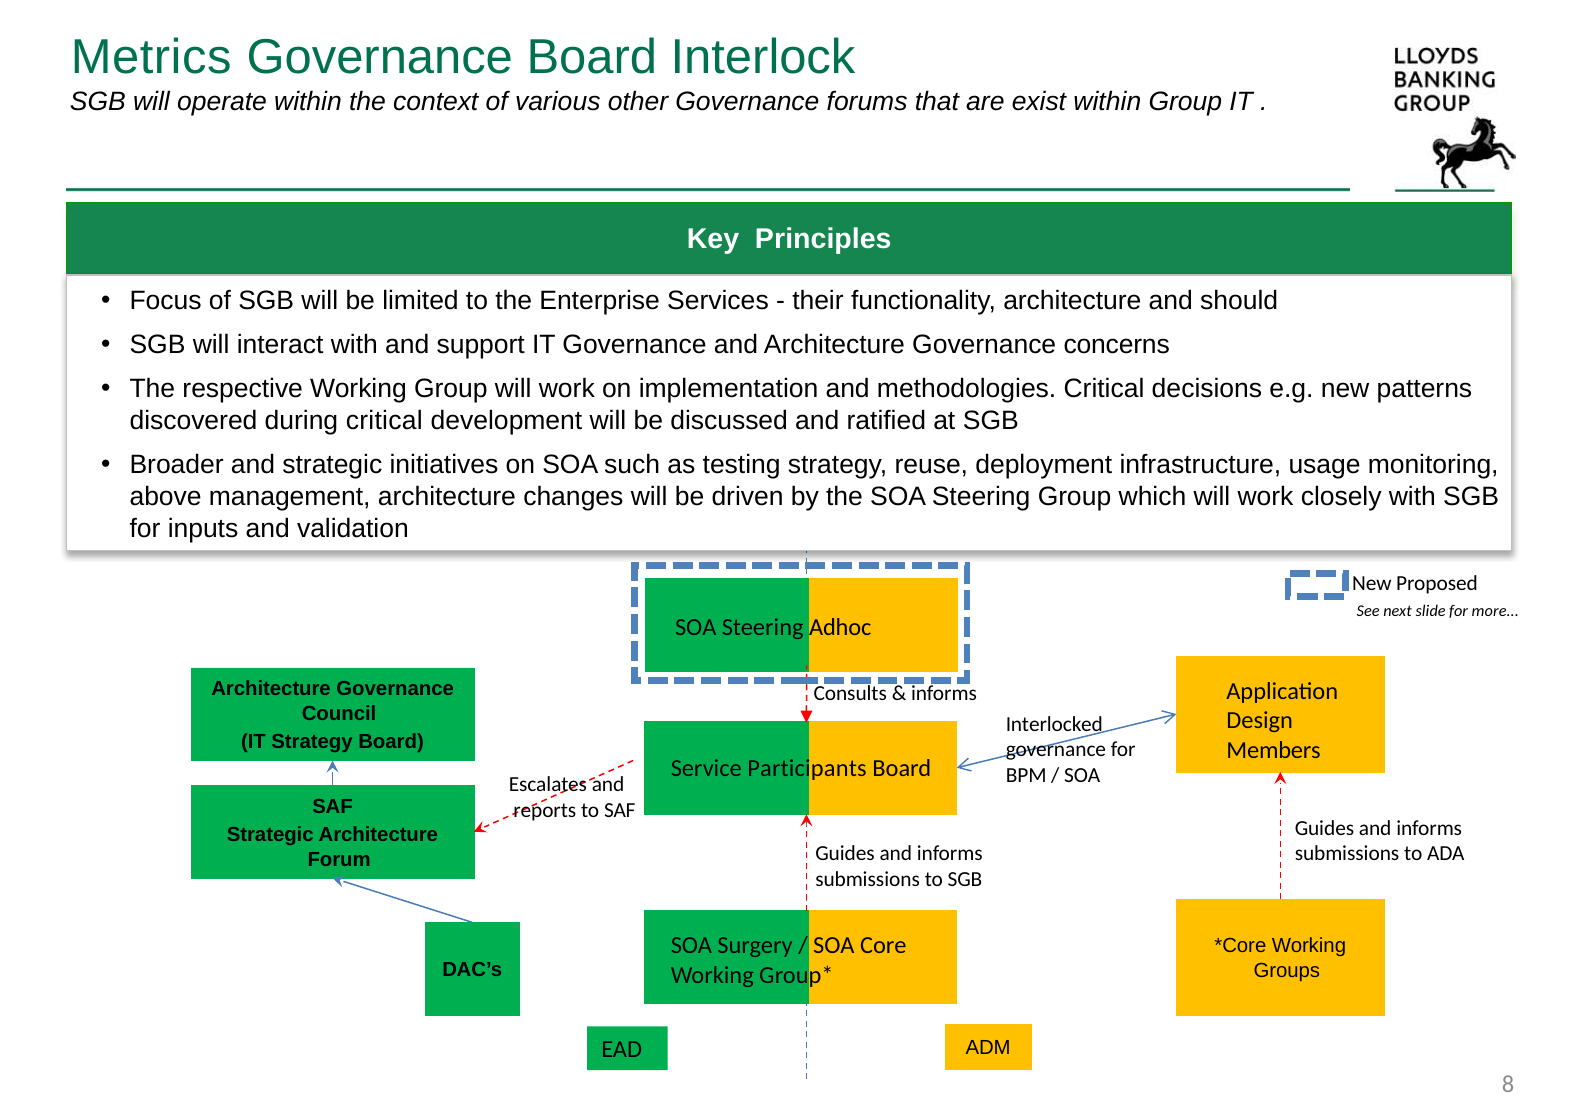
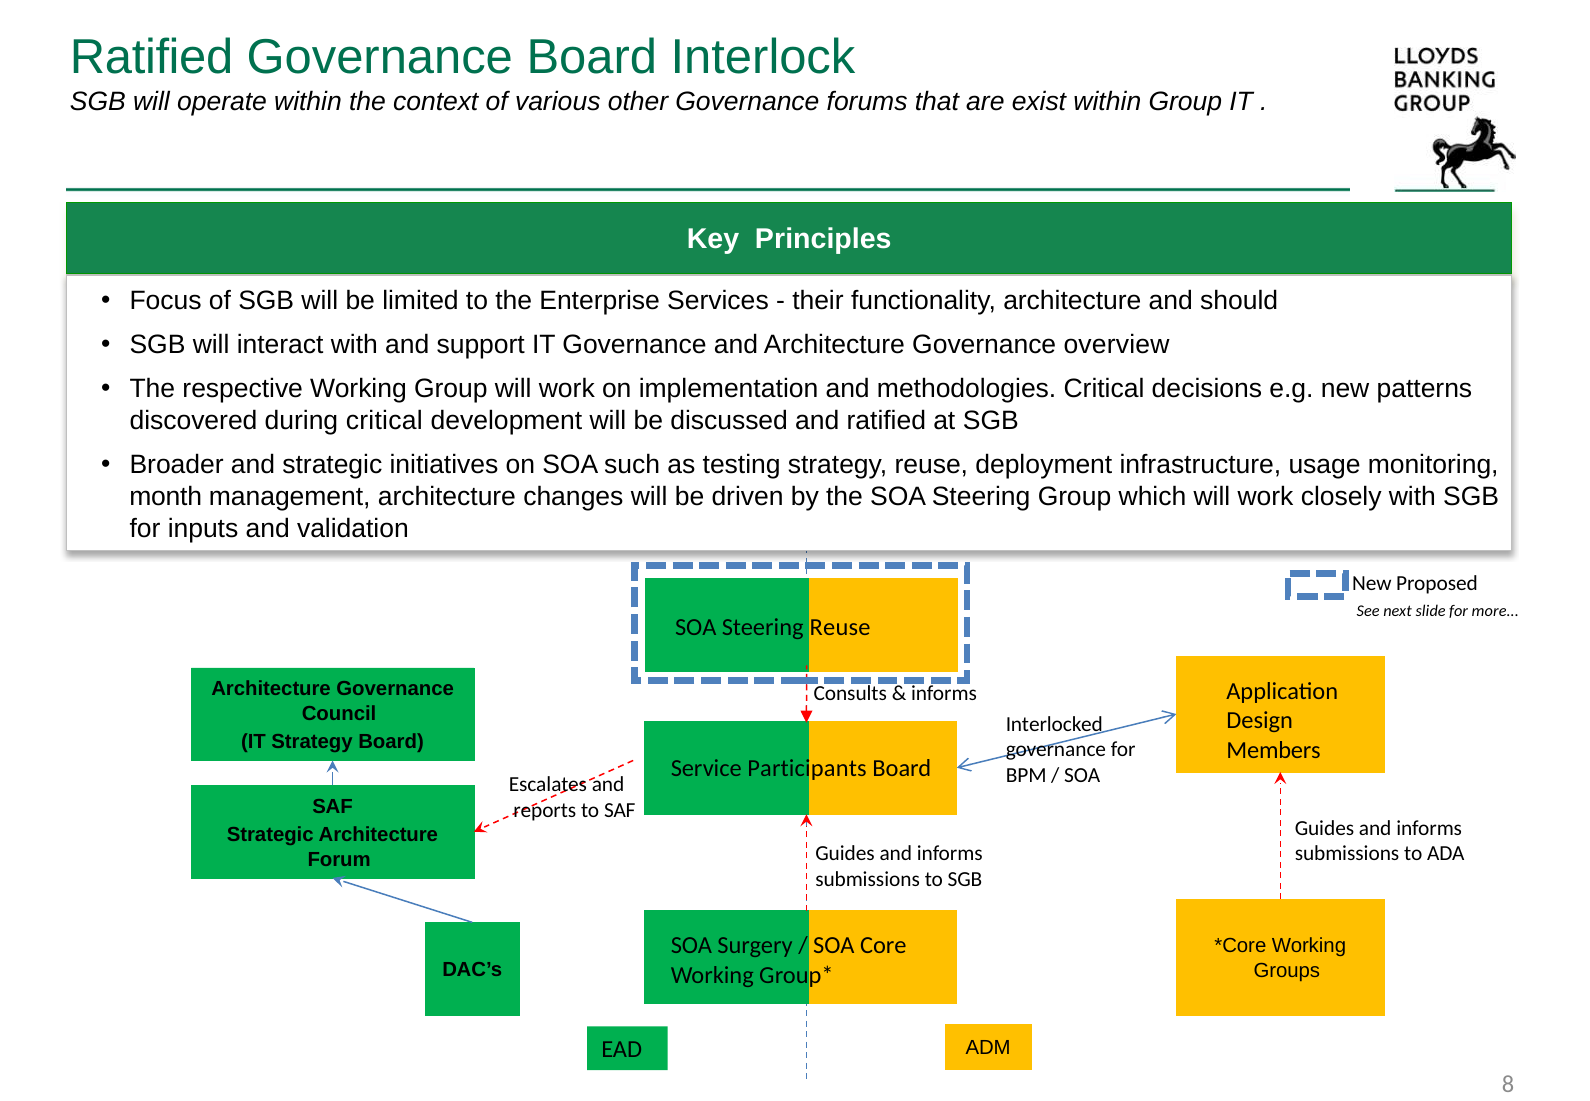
Metrics at (151, 58): Metrics -> Ratified
concerns: concerns -> overview
above: above -> month
Steering Adhoc: Adhoc -> Reuse
